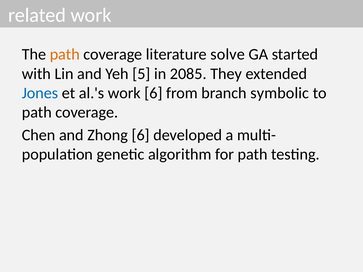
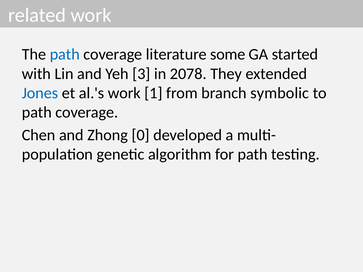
path at (65, 54) colour: orange -> blue
solve: solve -> some
5: 5 -> 3
2085: 2085 -> 2078
work 6: 6 -> 1
Zhong 6: 6 -> 0
